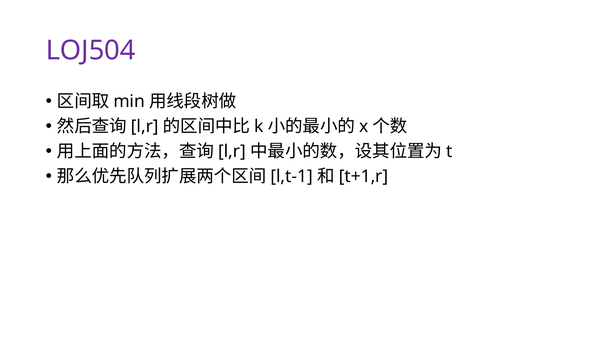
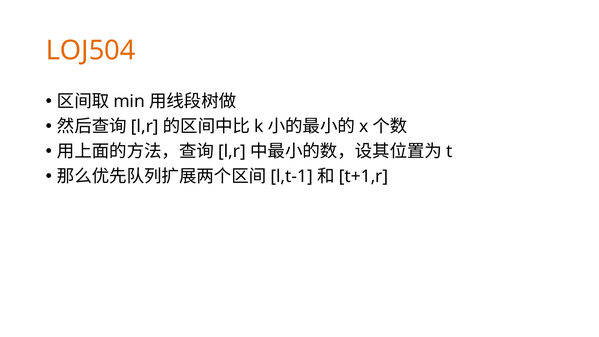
LOJ504 colour: purple -> orange
